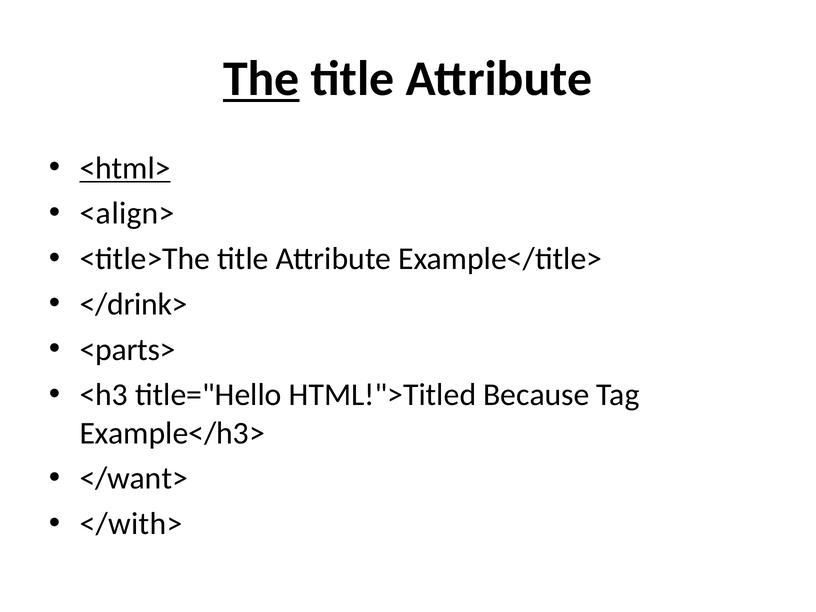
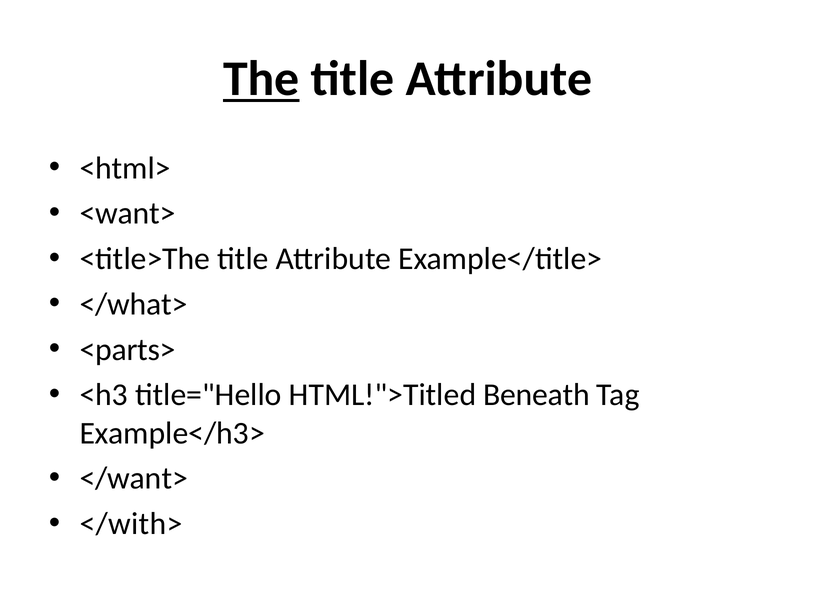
<html> underline: present -> none
<align>: <align> -> <want>
</drink>: </drink> -> </what>
Because: Because -> Beneath
